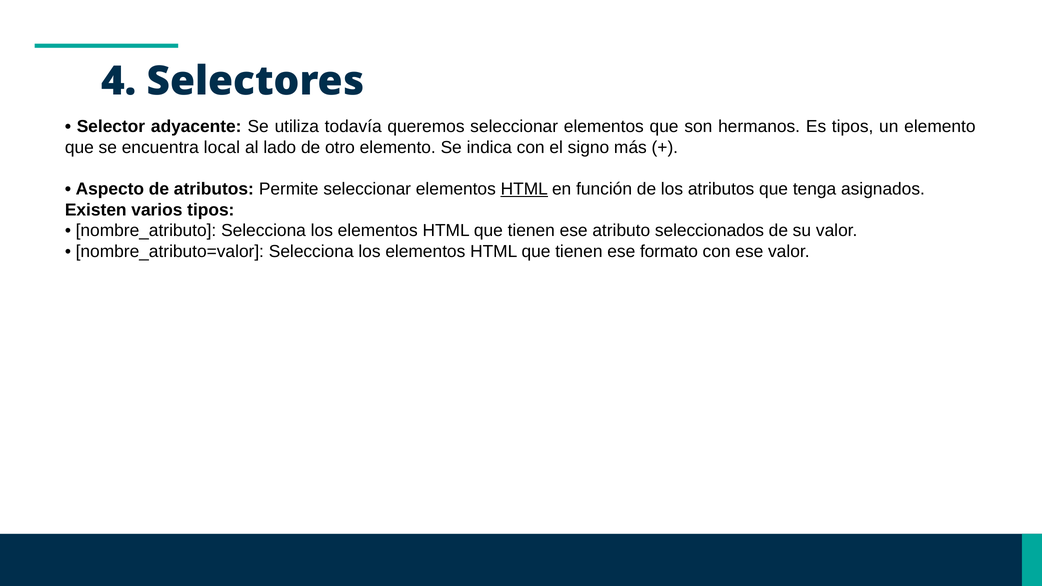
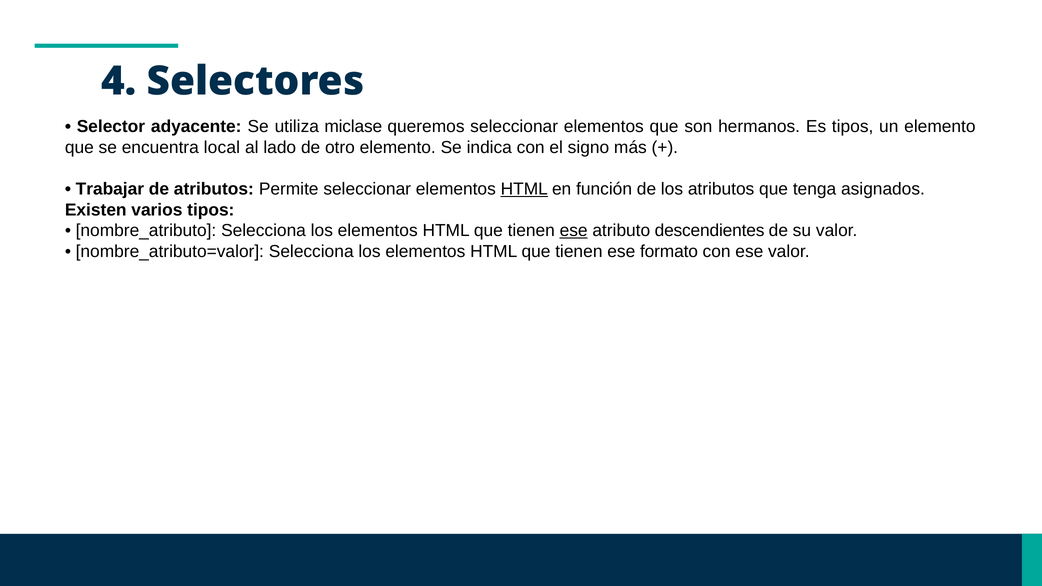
todavía: todavía -> miclase
Aspecto: Aspecto -> Trabajar
ese at (574, 231) underline: none -> present
seleccionados: seleccionados -> descendientes
